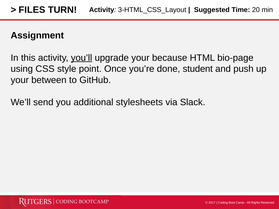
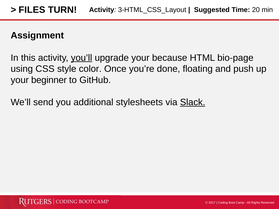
point: point -> color
student: student -> floating
between: between -> beginner
Slack underline: none -> present
